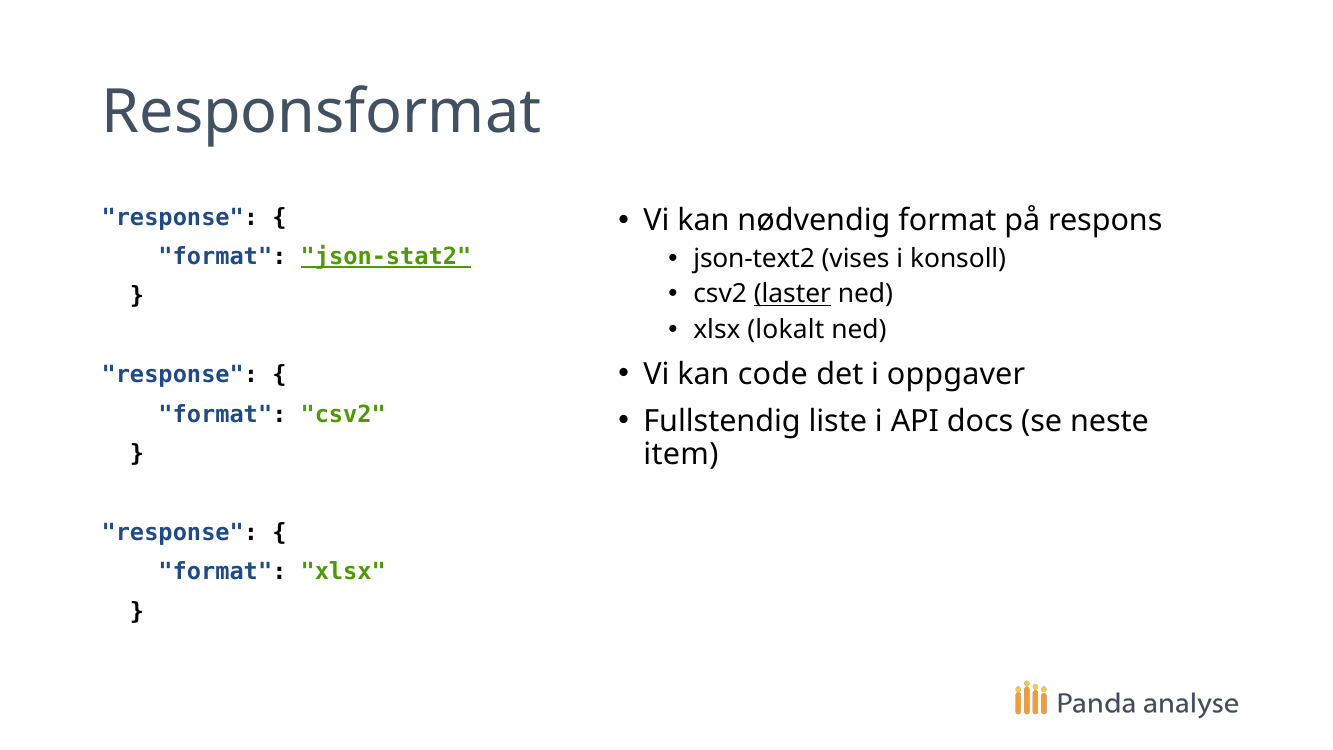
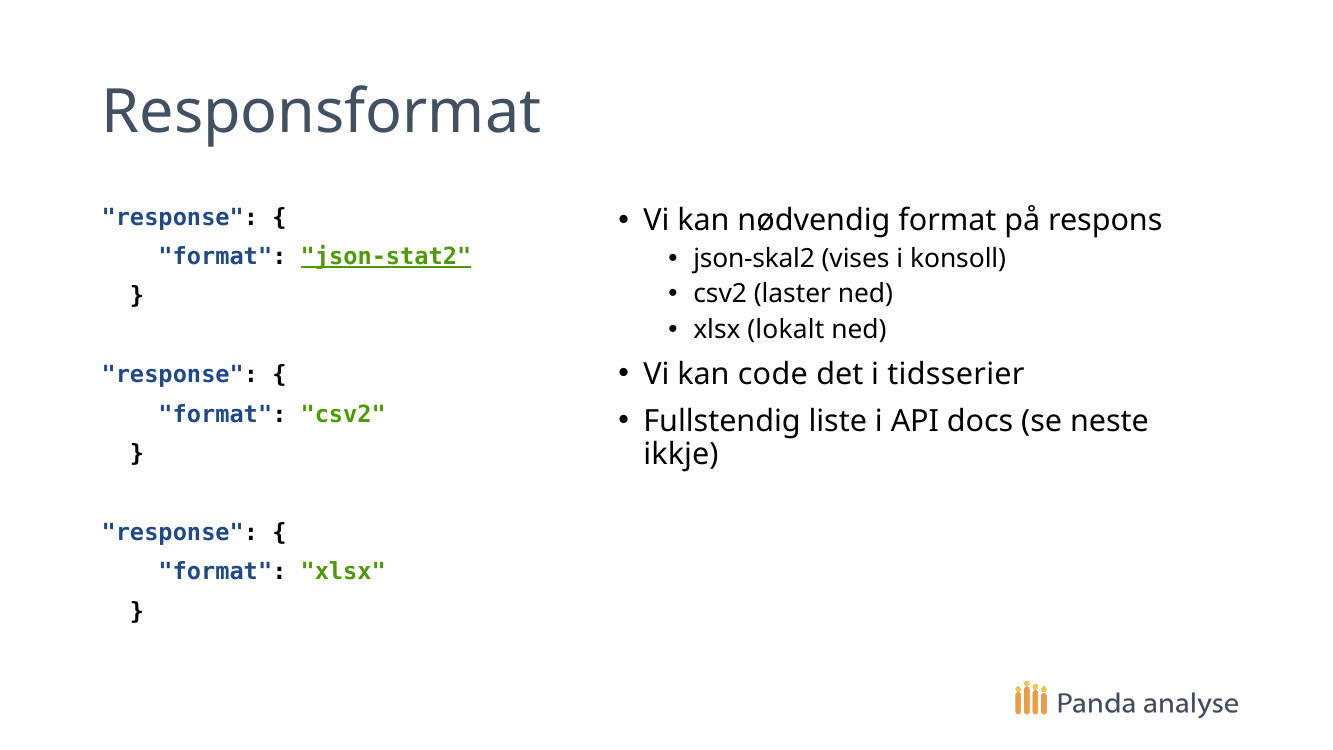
json-text2: json-text2 -> json-skal2
laster underline: present -> none
oppgaver: oppgaver -> tidsserier
item: item -> ikkje
